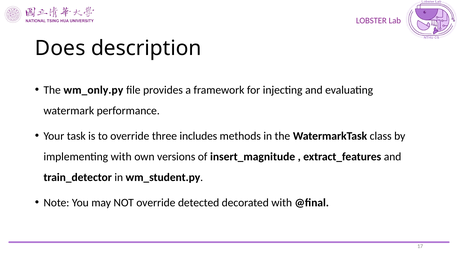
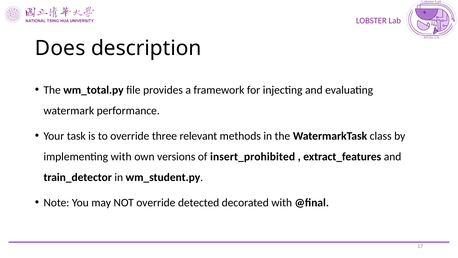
wm_only.py: wm_only.py -> wm_total.py
includes: includes -> relevant
insert_magnitude: insert_magnitude -> insert_prohibited
